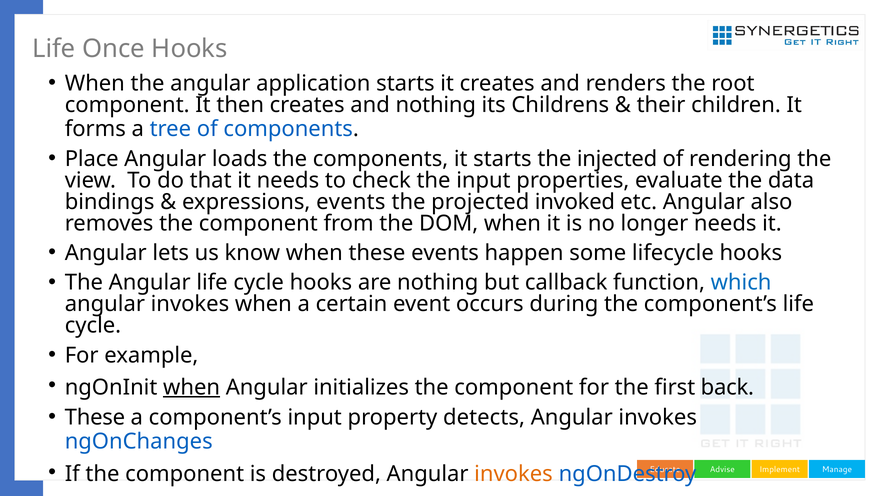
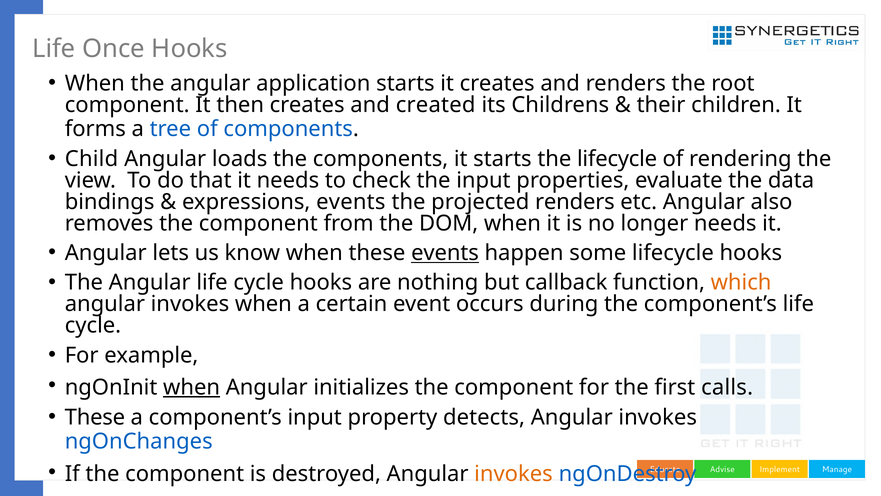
and nothing: nothing -> created
Place: Place -> Child
the injected: injected -> lifecycle
projected invoked: invoked -> renders
events at (445, 253) underline: none -> present
which colour: blue -> orange
back: back -> calls
